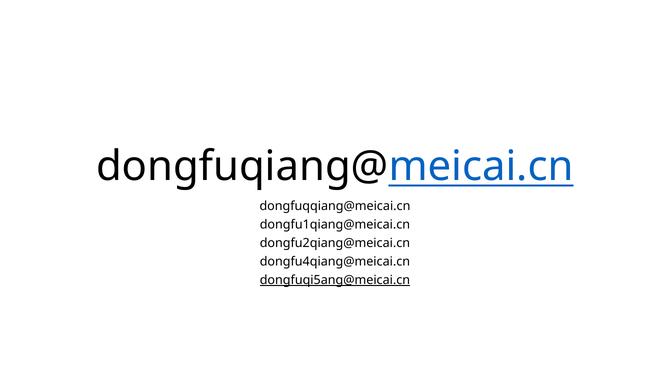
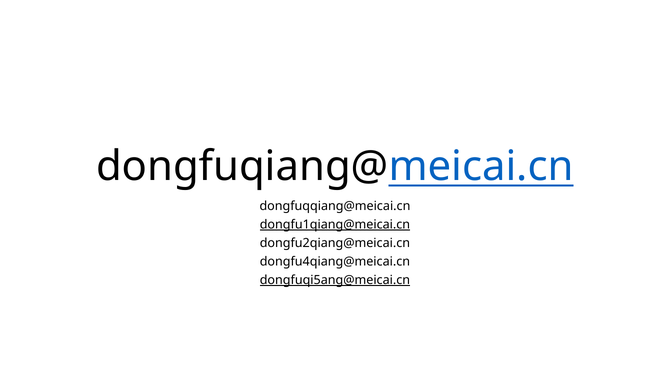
dongfu1qiang@meicai.cn underline: none -> present
